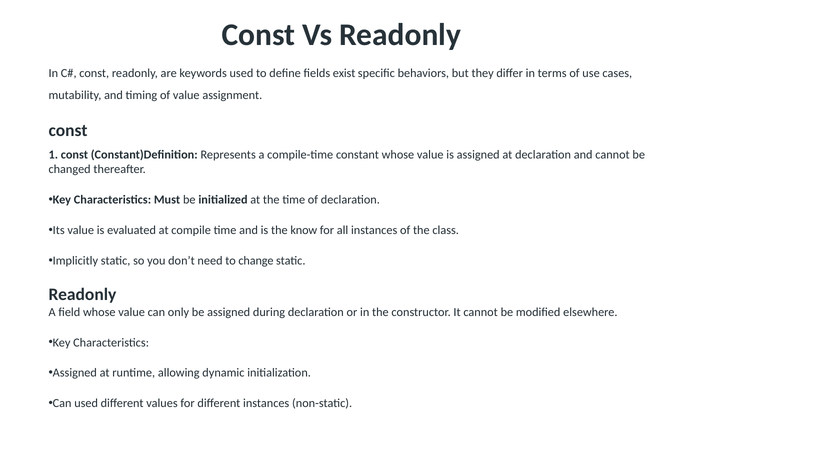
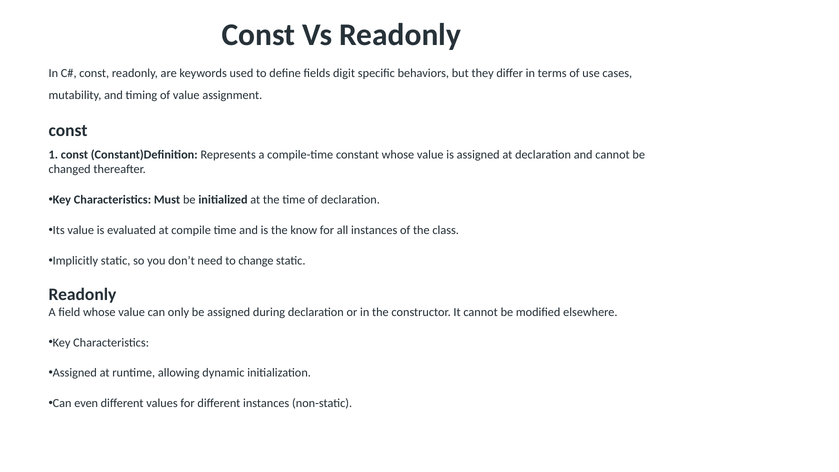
exist: exist -> digit
Can used: used -> even
